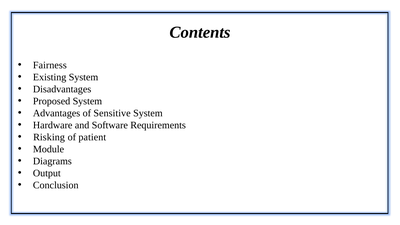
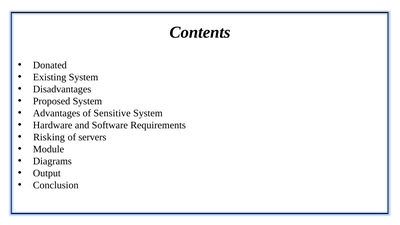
Fairness: Fairness -> Donated
patient: patient -> servers
